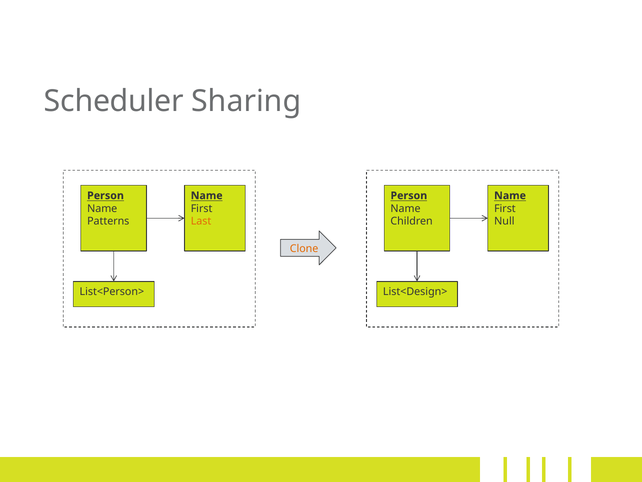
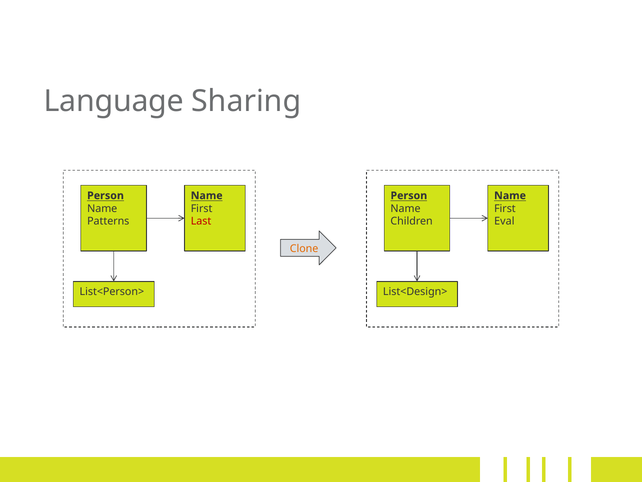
Scheduler: Scheduler -> Language
Last colour: orange -> red
Null: Null -> Eval
